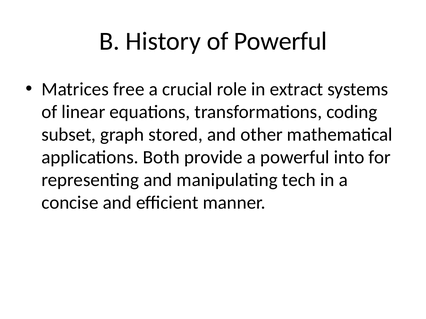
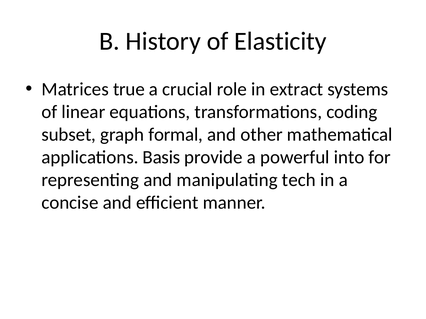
of Powerful: Powerful -> Elasticity
free: free -> true
stored: stored -> formal
Both: Both -> Basis
